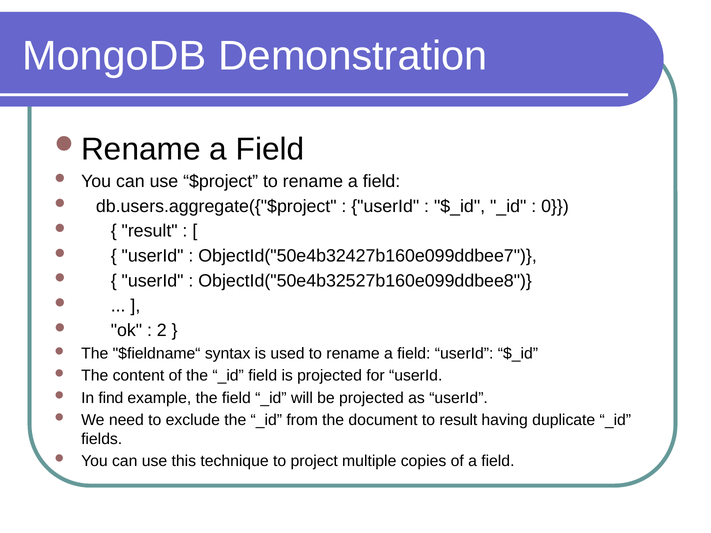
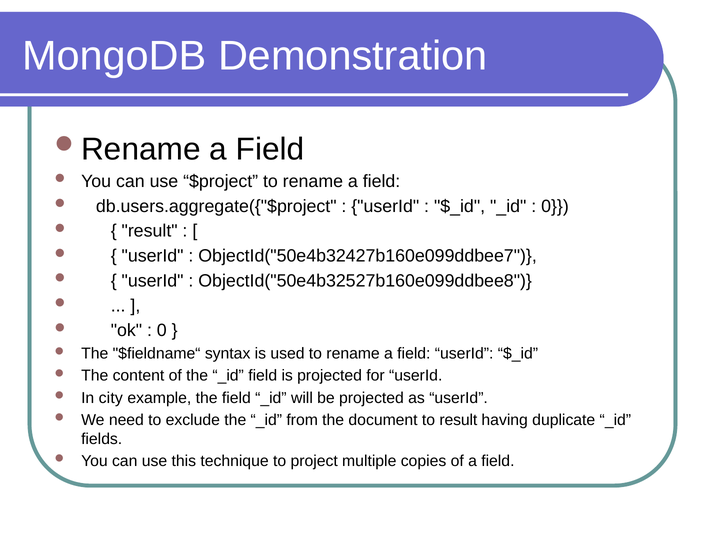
2 at (162, 331): 2 -> 0
find: find -> city
